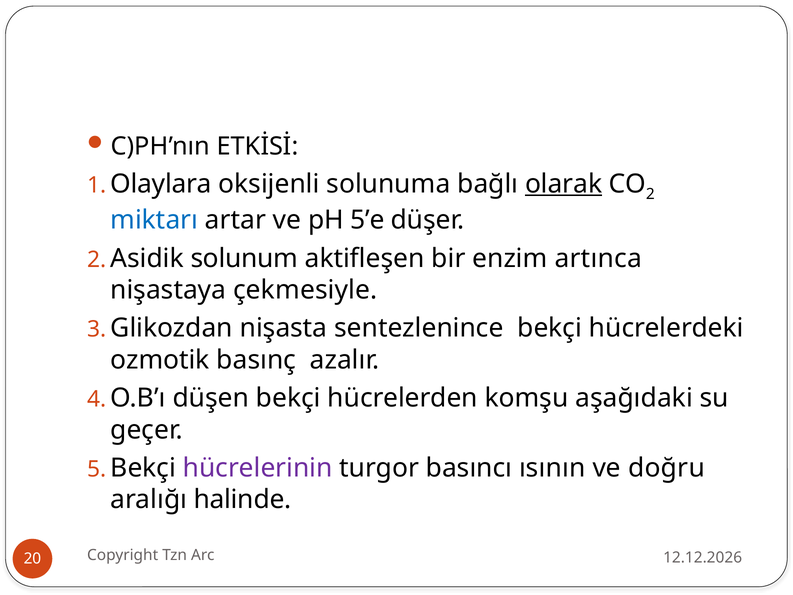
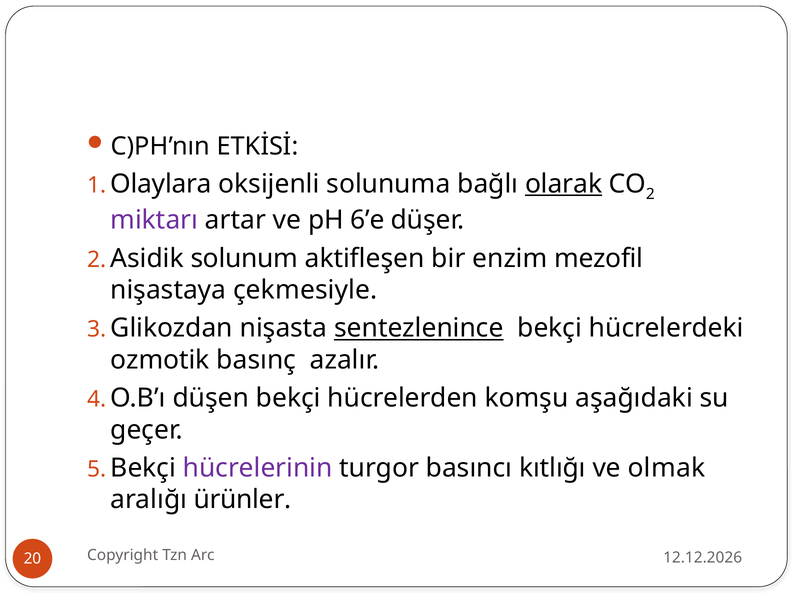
miktarı colour: blue -> purple
5’e: 5’e -> 6’e
artınca: artınca -> mezofil
sentezlenince underline: none -> present
ısının: ısının -> kıtlığı
doğru: doğru -> olmak
halinde: halinde -> ürünler
